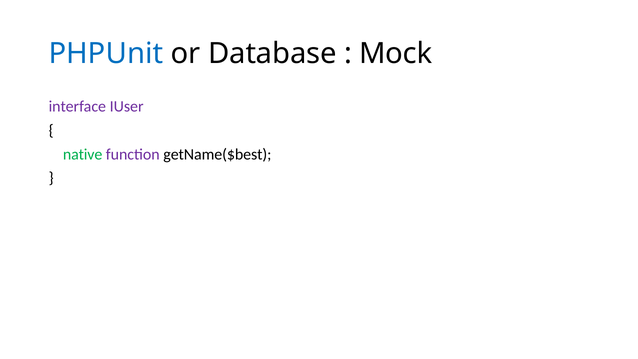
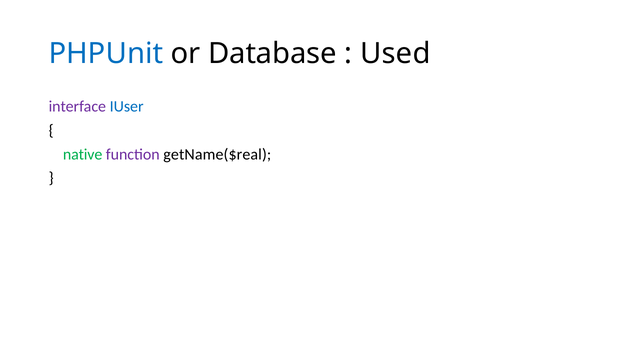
Mock: Mock -> Used
IUser colour: purple -> blue
getName($best: getName($best -> getName($real
